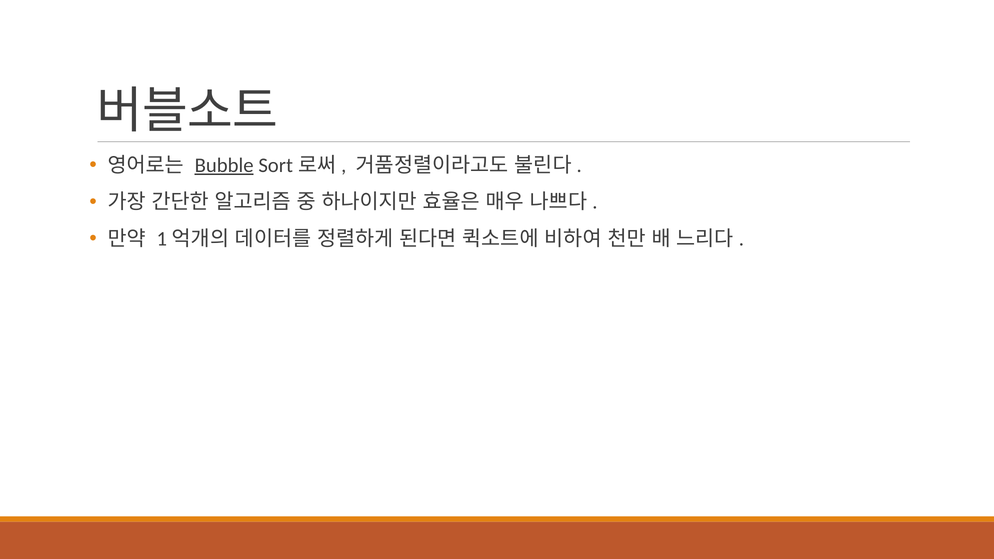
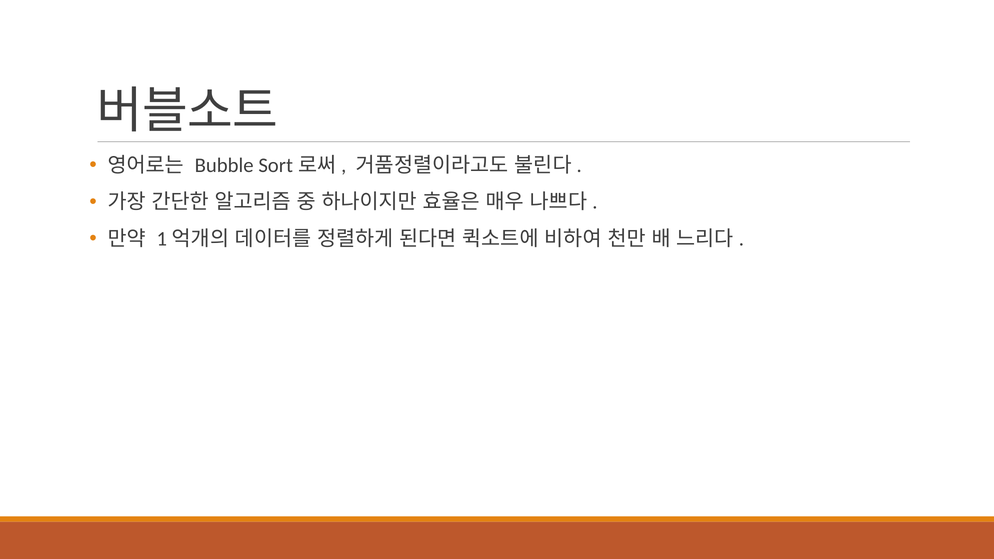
Bubble underline: present -> none
